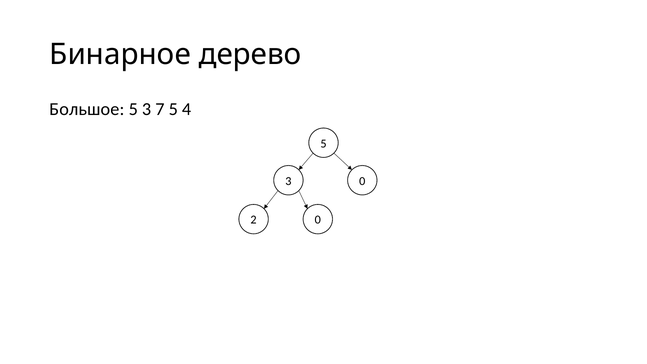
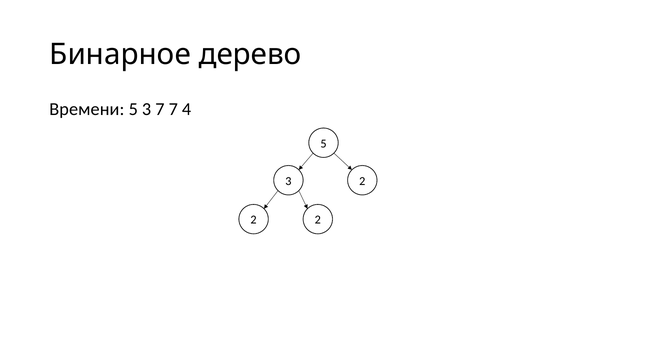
Большое: Большое -> Времени
7 5: 5 -> 7
3 0: 0 -> 2
0 at (318, 220): 0 -> 2
